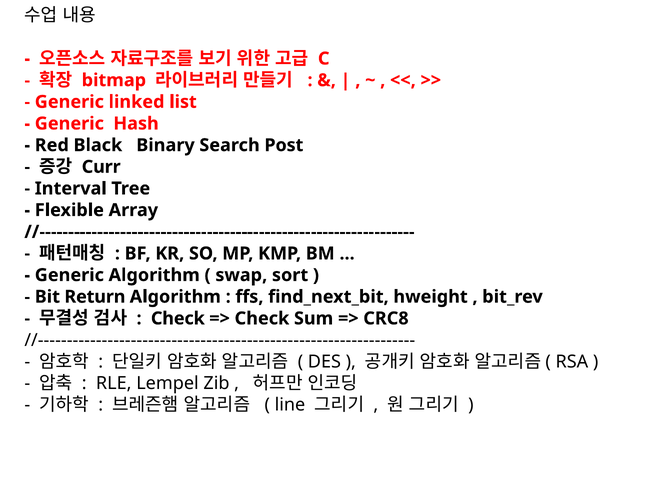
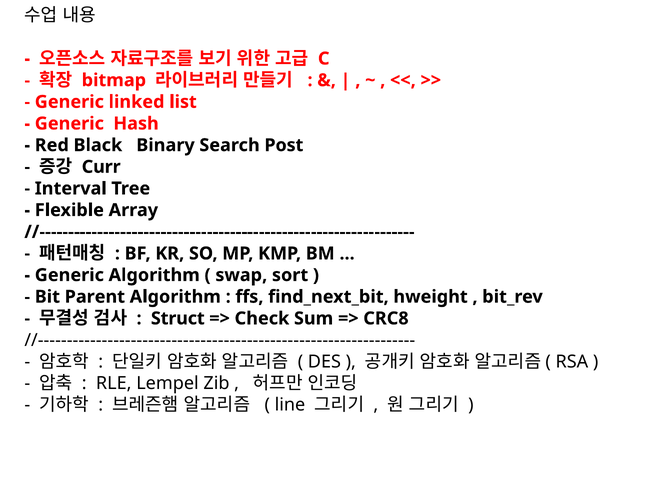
Return: Return -> Parent
Check at (178, 318): Check -> Struct
